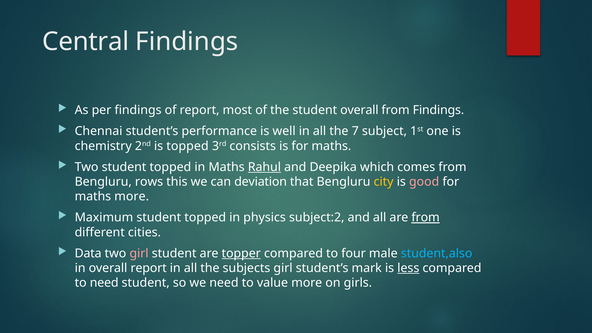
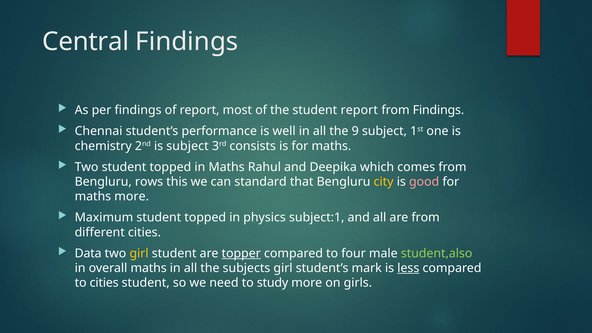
student overall: overall -> report
7: 7 -> 9
is topped: topped -> subject
Rahul underline: present -> none
deviation: deviation -> standard
subject:2: subject:2 -> subject:1
from at (426, 218) underline: present -> none
girl at (139, 253) colour: pink -> yellow
student,also colour: light blue -> light green
overall report: report -> maths
to need: need -> cities
value: value -> study
